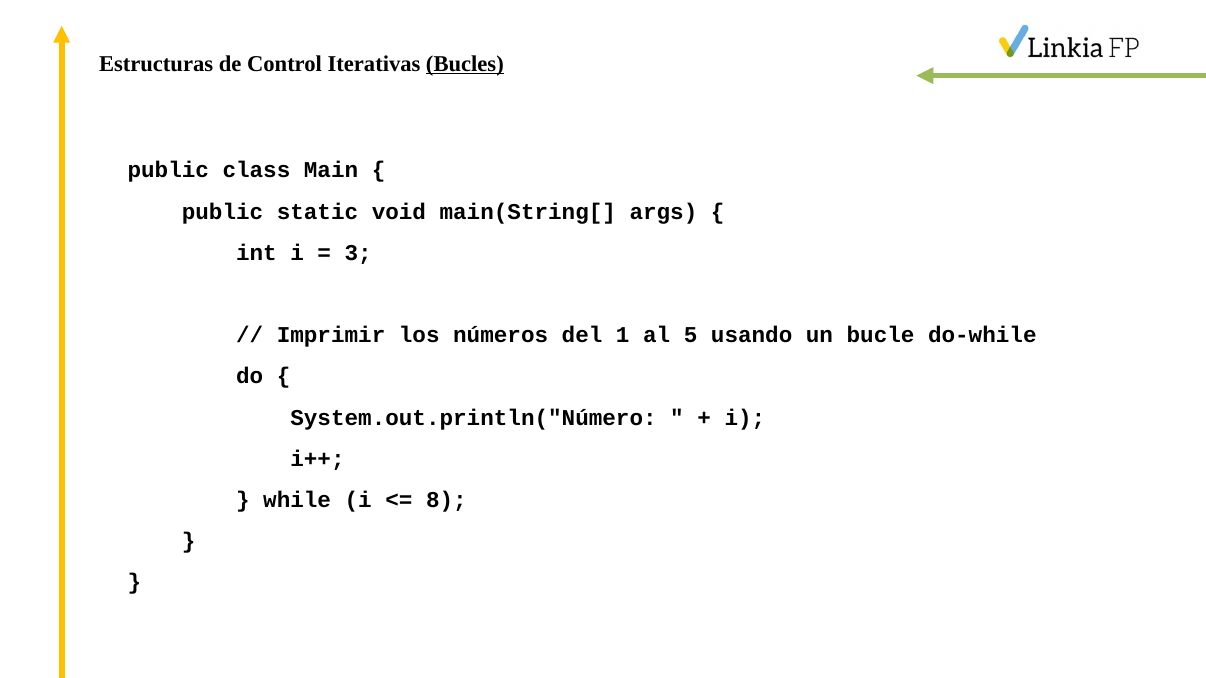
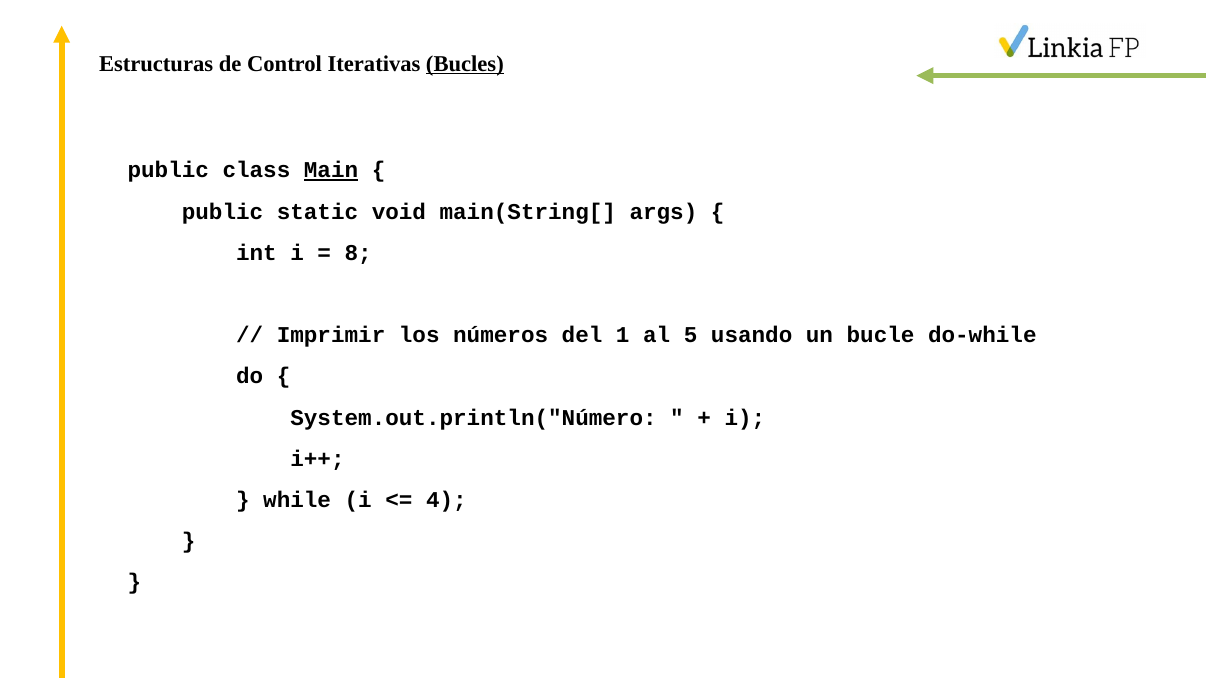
Main underline: none -> present
3: 3 -> 8
8: 8 -> 4
